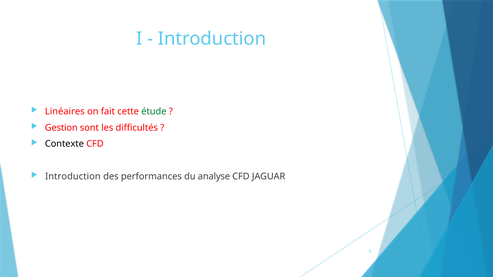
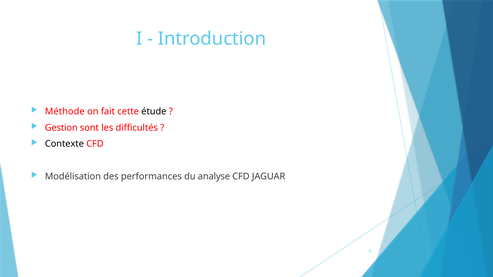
Linéaires: Linéaires -> Méthode
étude colour: green -> black
Introduction at (73, 177): Introduction -> Modélisation
